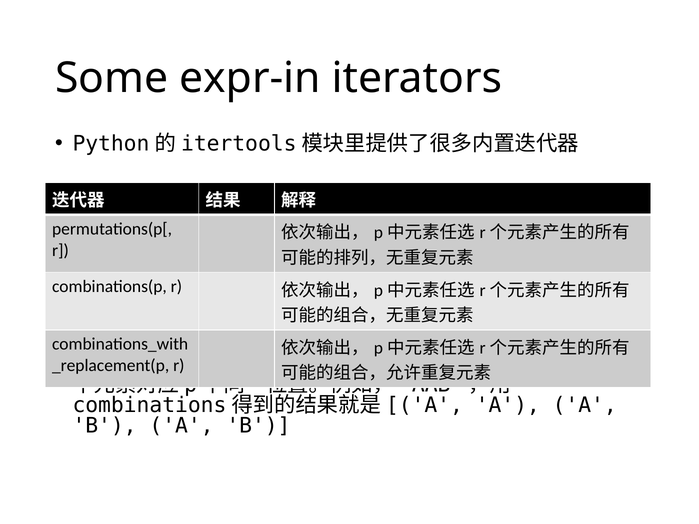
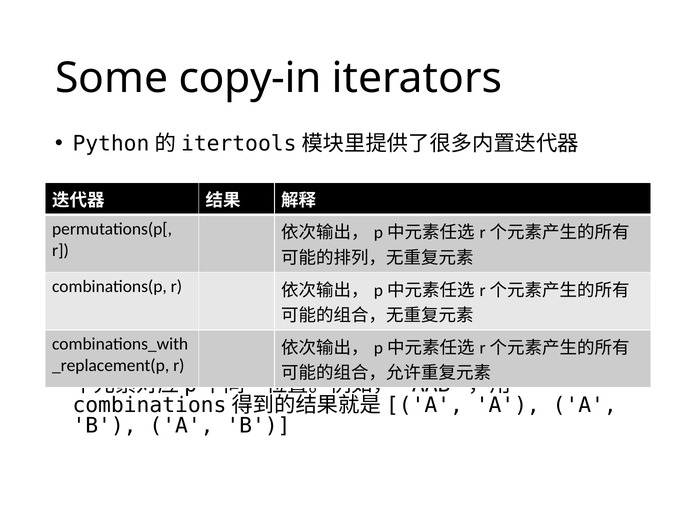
expr-in: expr-in -> copy-in
